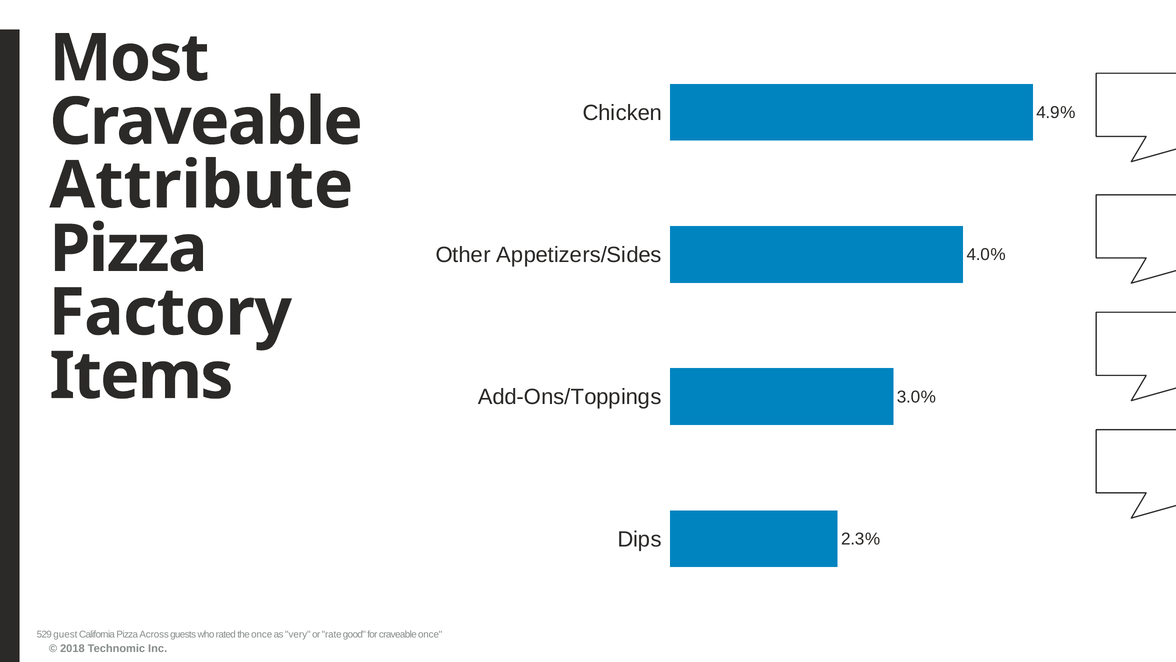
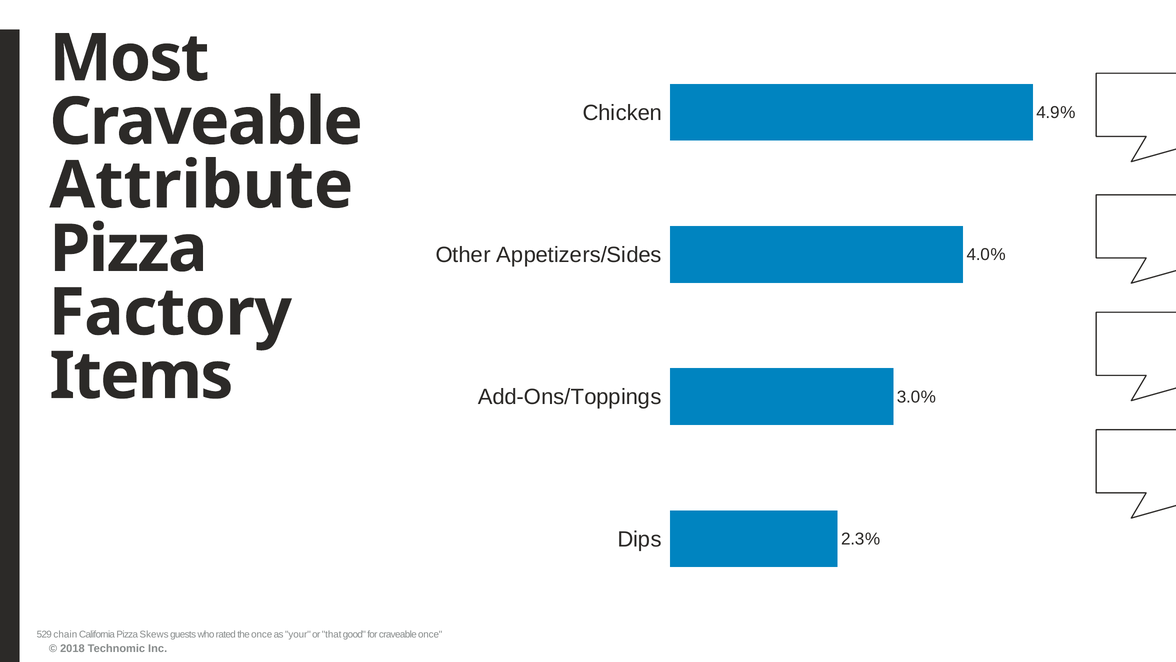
guest: guest -> chain
Across: Across -> Skews
very: very -> your
rate: rate -> that
